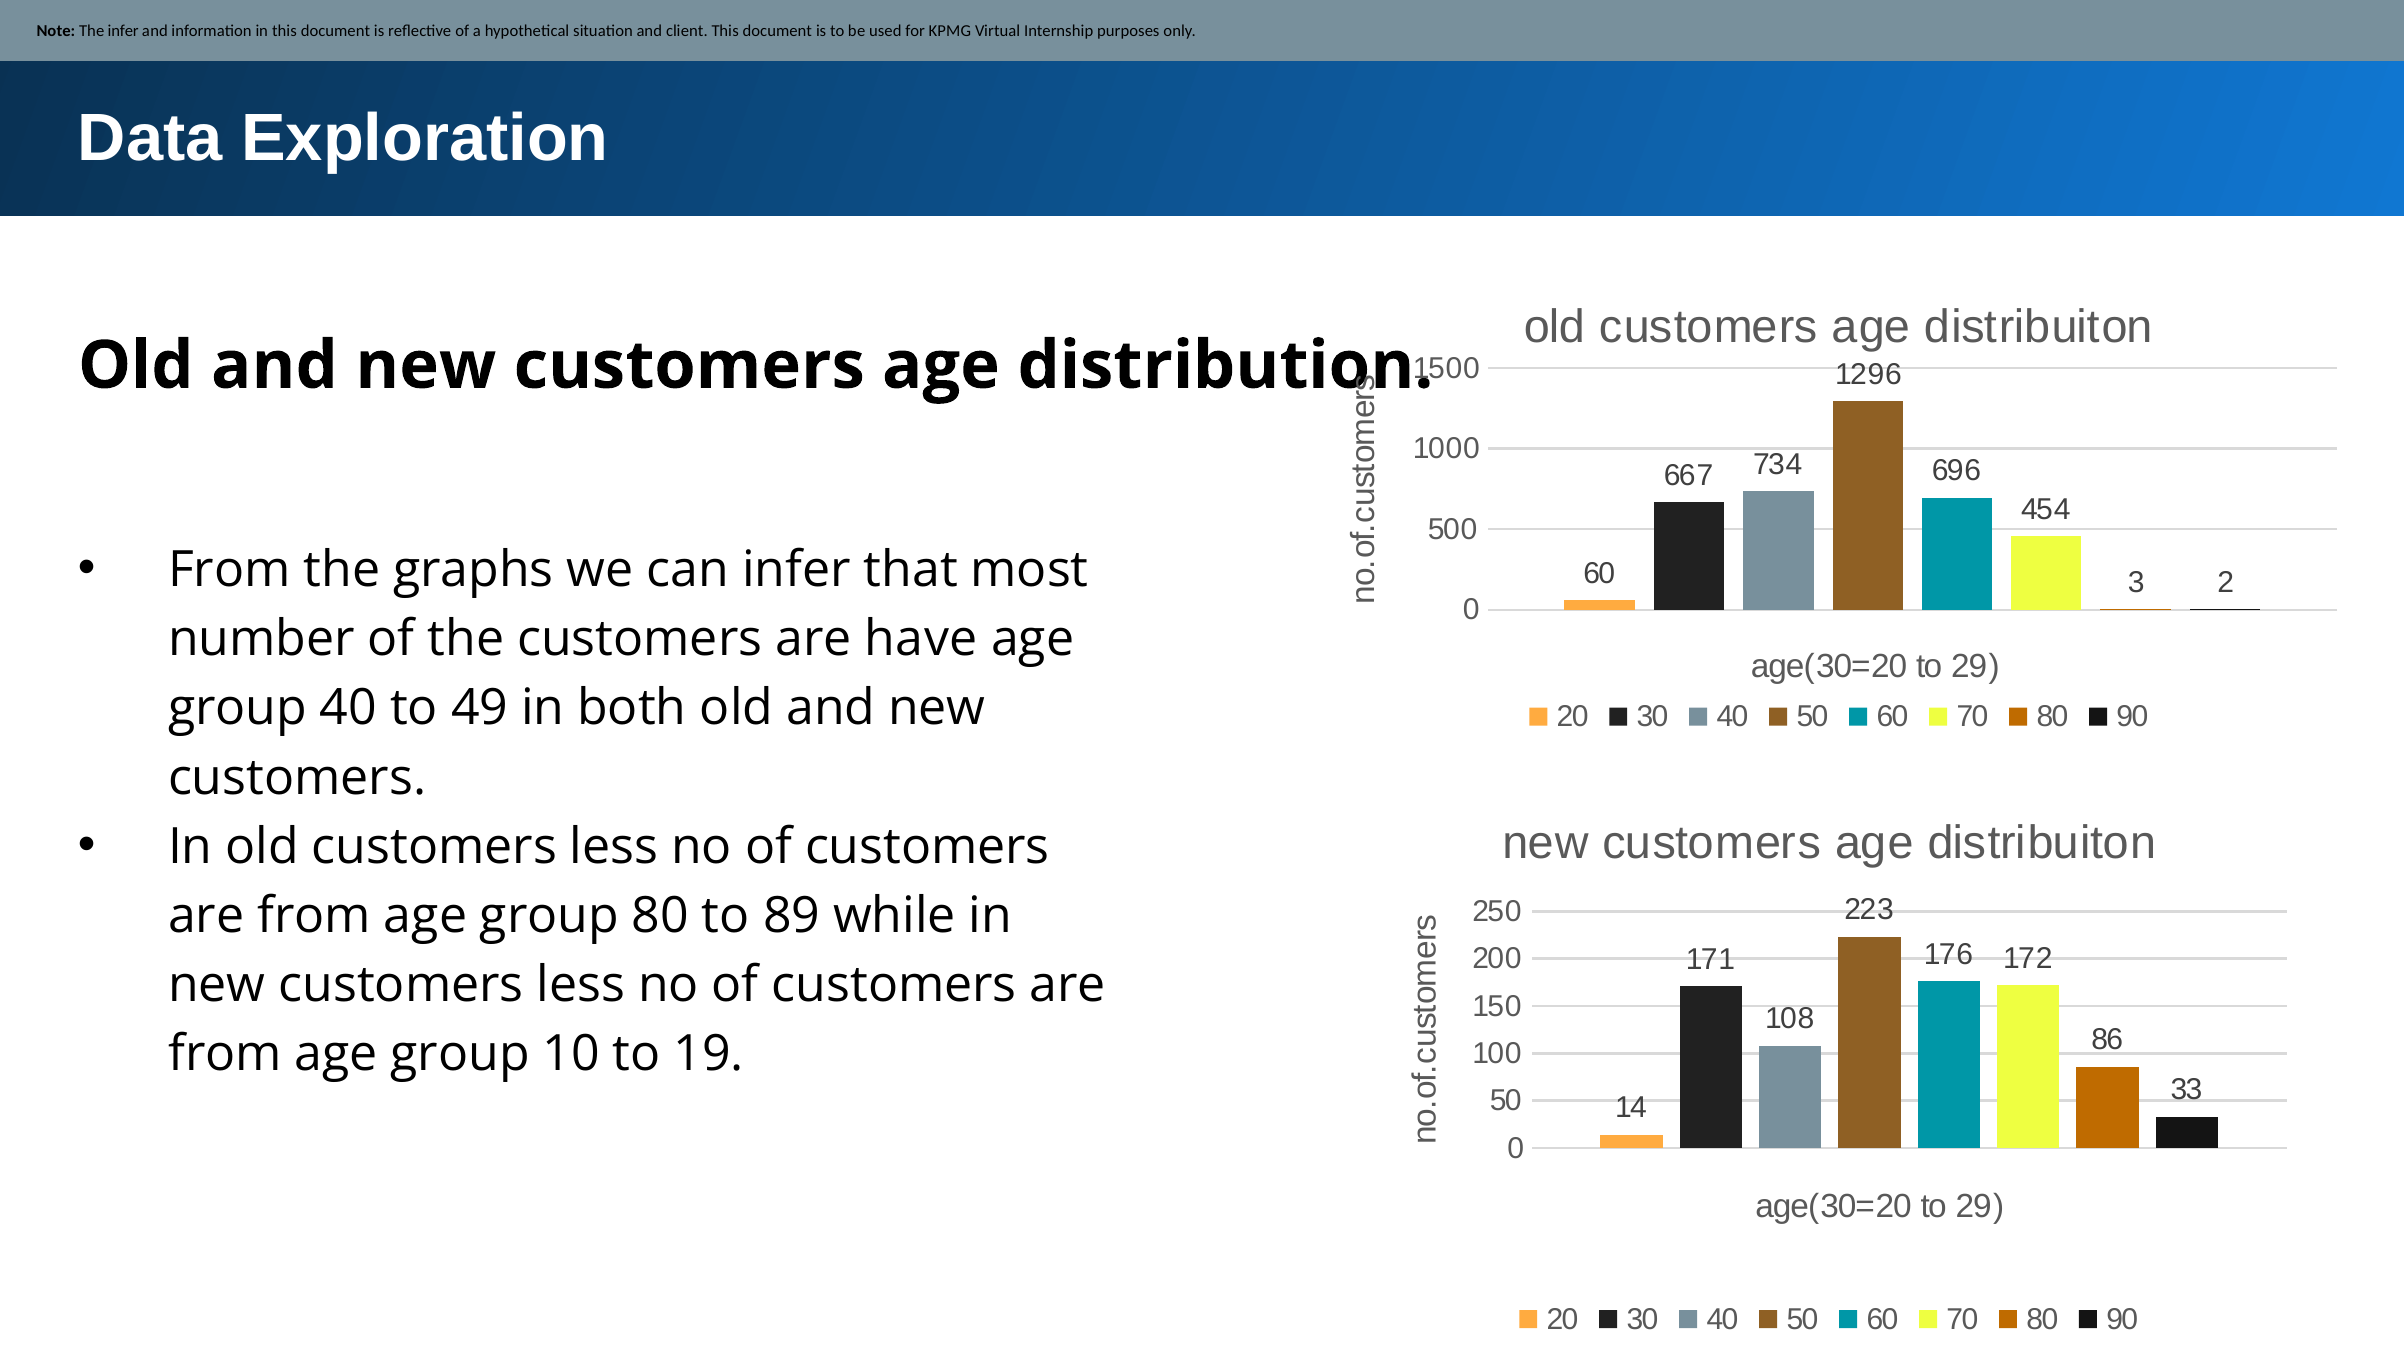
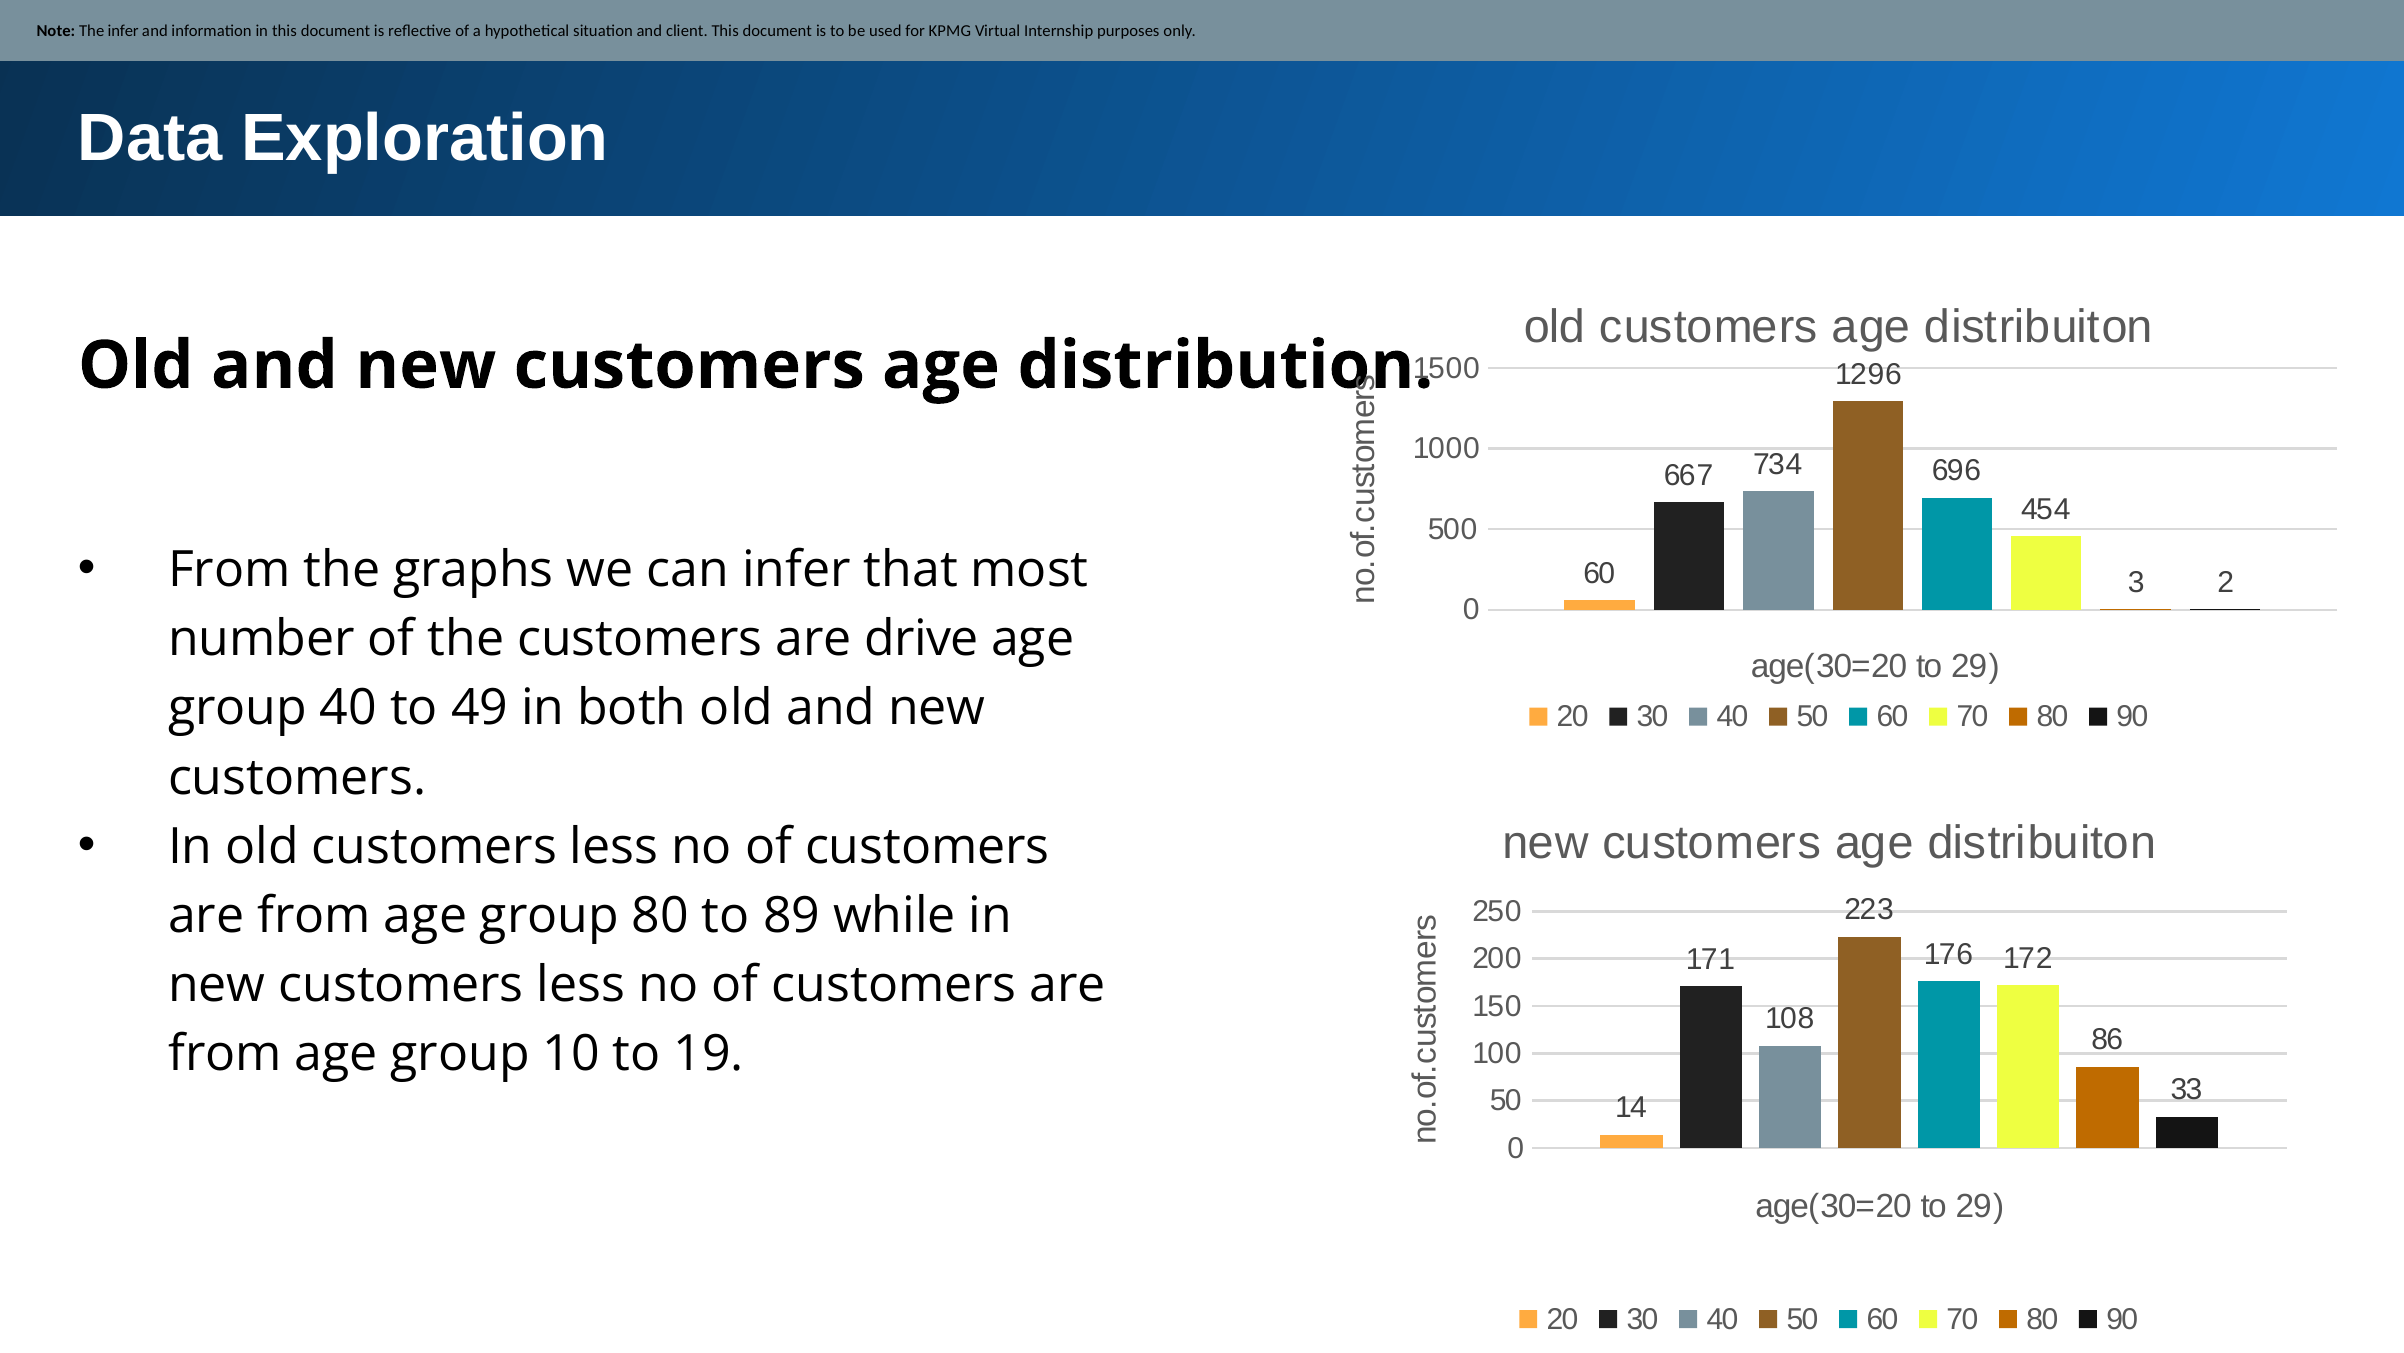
have: have -> drive
